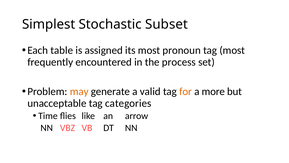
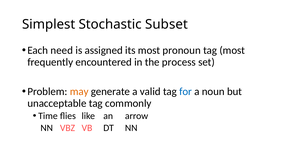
table: table -> need
for colour: orange -> blue
more: more -> noun
categories: categories -> commonly
